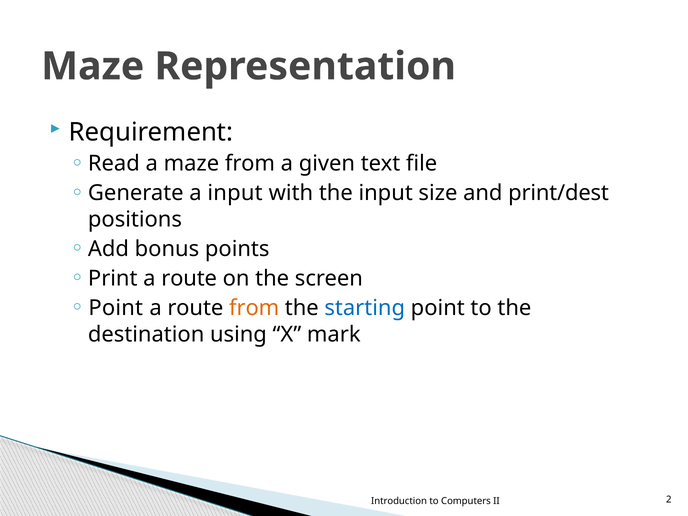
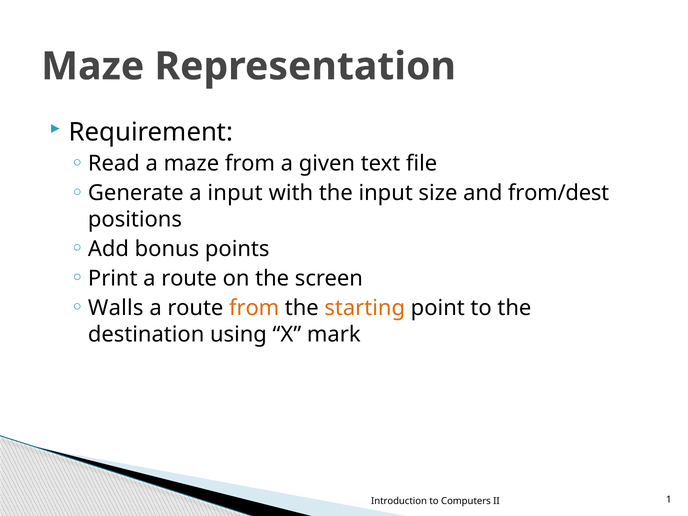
print/dest: print/dest -> from/dest
Point at (116, 308): Point -> Walls
starting colour: blue -> orange
2: 2 -> 1
